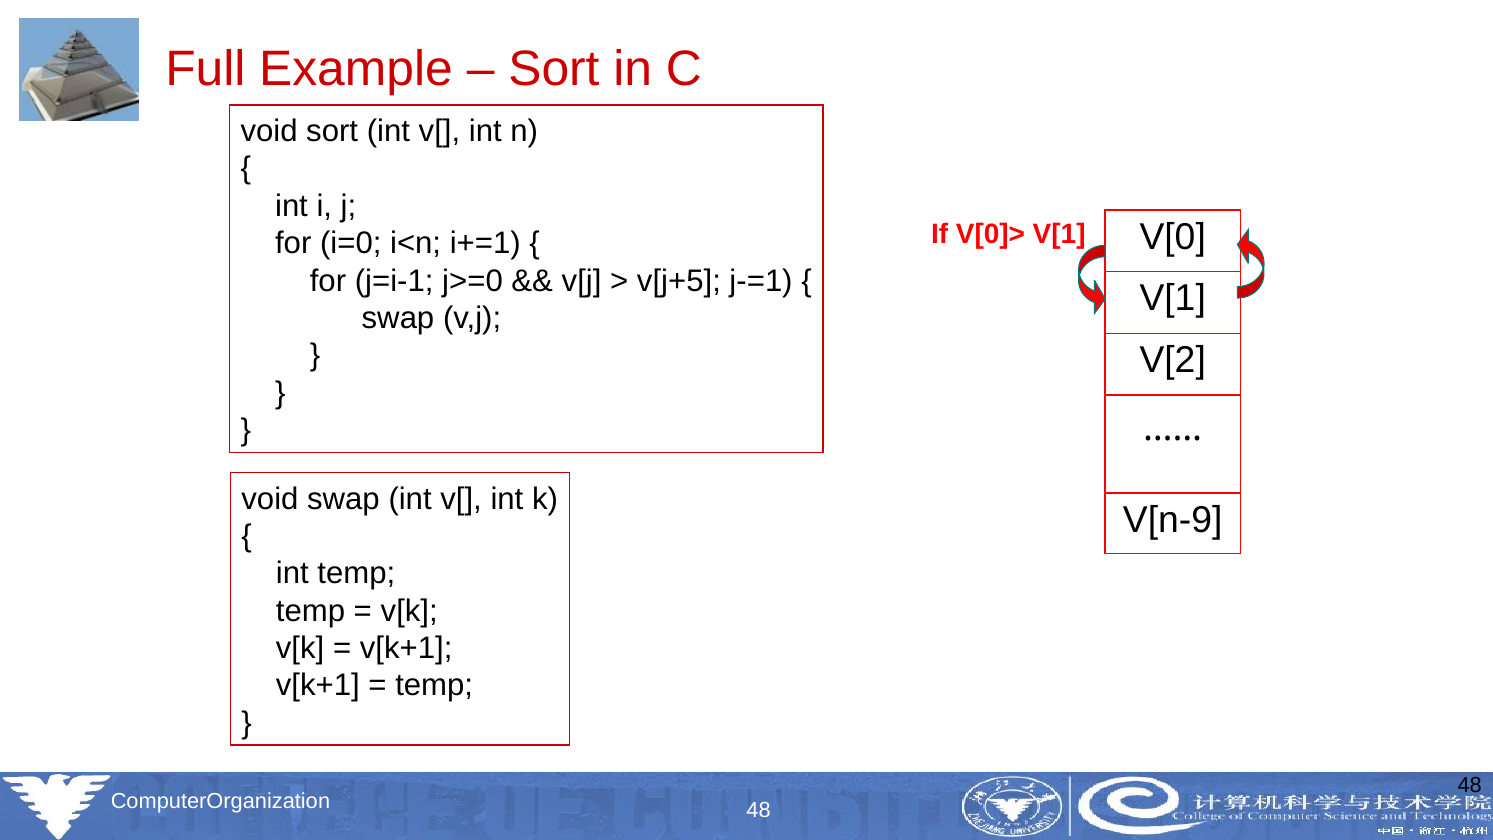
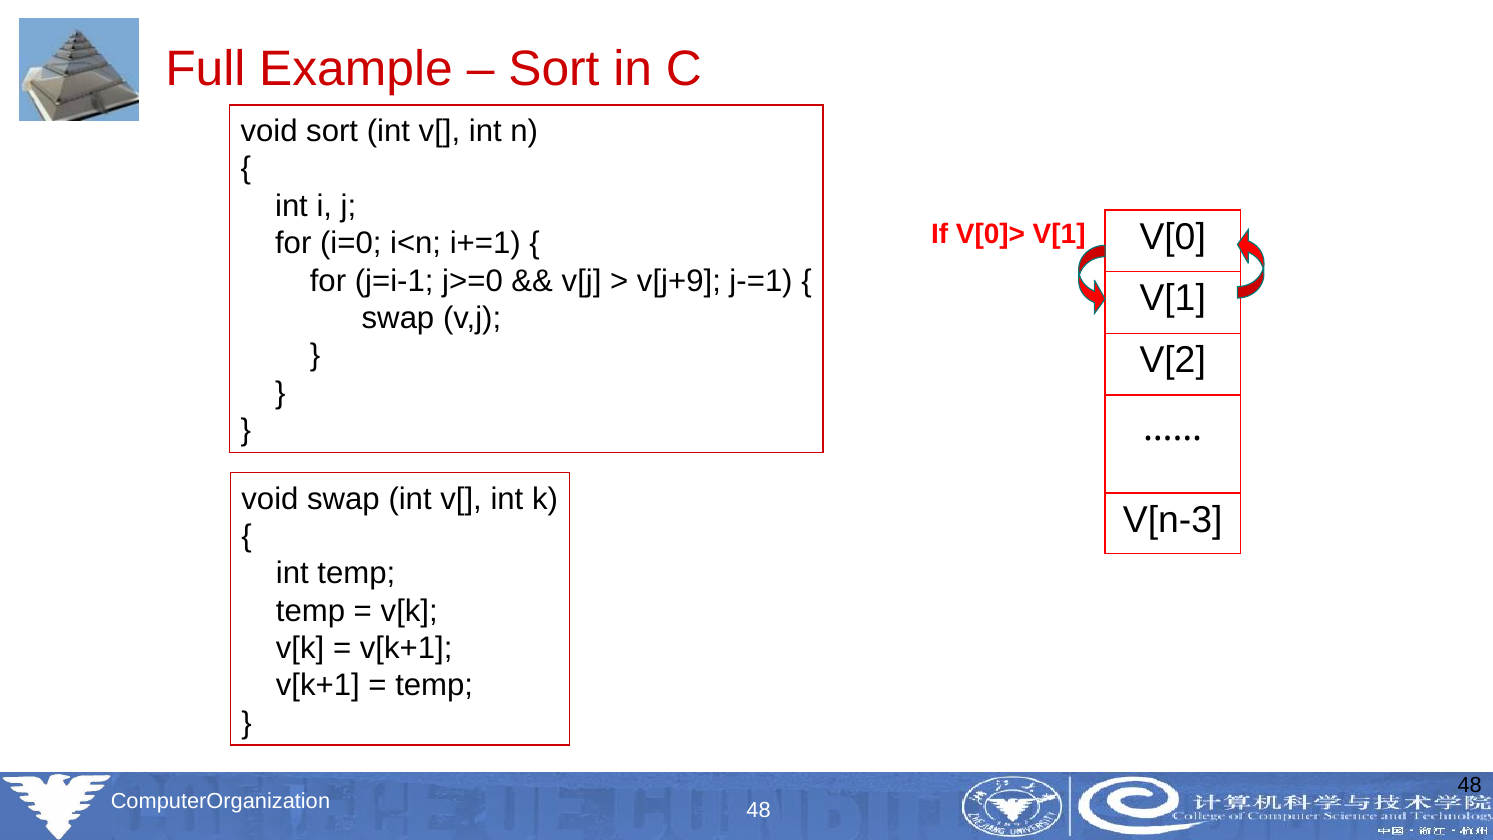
v[j+5: v[j+5 -> v[j+9
V[n-9: V[n-9 -> V[n-3
